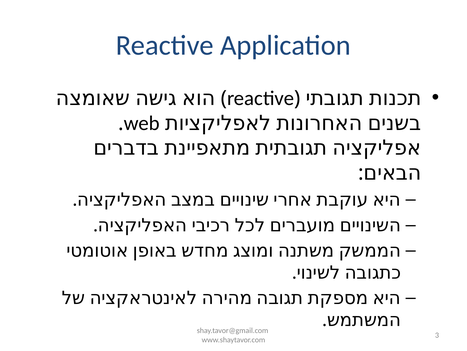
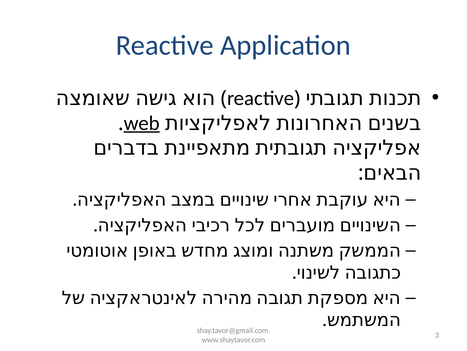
web underline: none -> present
